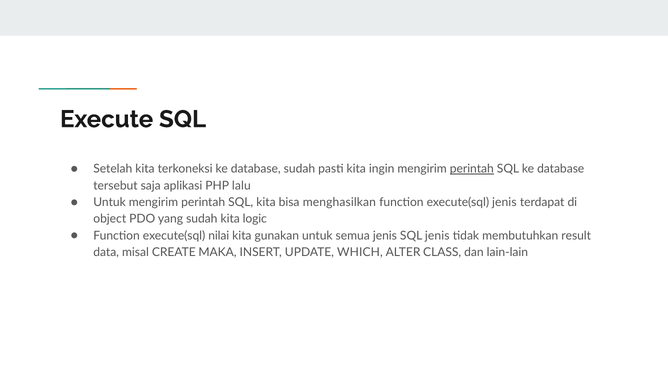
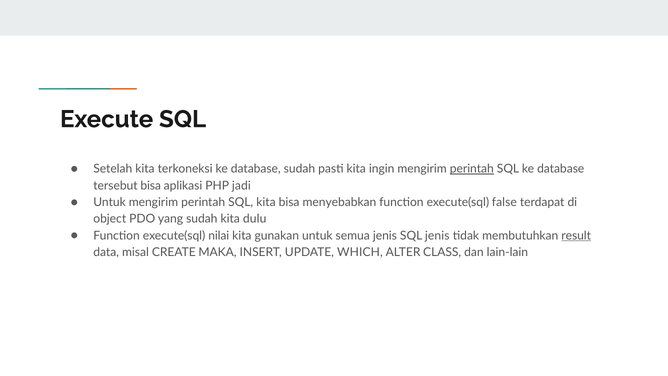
tersebut saja: saja -> bisa
lalu: lalu -> jadi
menghasilkan: menghasilkan -> menyebabkan
execute(sql jenis: jenis -> false
logic: logic -> dulu
result underline: none -> present
